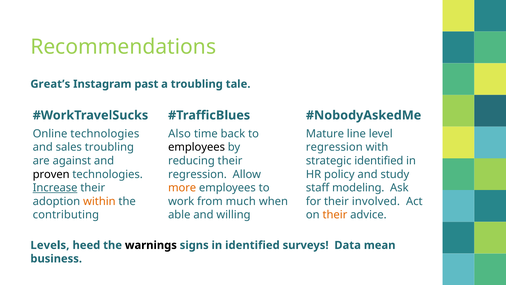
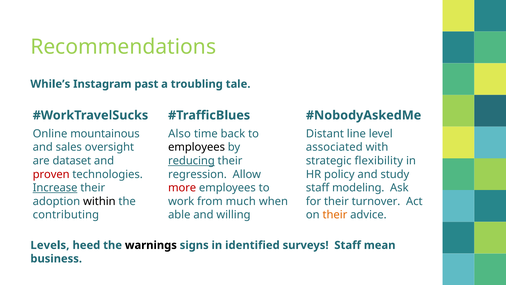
Great’s: Great’s -> While’s
Online technologies: technologies -> mountainous
Mature: Mature -> Distant
sales troubling: troubling -> oversight
regression at (334, 147): regression -> associated
against: against -> dataset
reducing underline: none -> present
strategic identified: identified -> flexibility
proven colour: black -> red
more colour: orange -> red
within colour: orange -> black
involved: involved -> turnover
surveys Data: Data -> Staff
